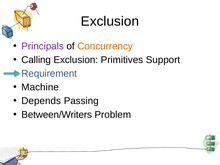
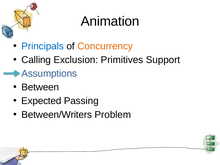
Exclusion at (110, 21): Exclusion -> Animation
Principals colour: purple -> blue
Requirement: Requirement -> Assumptions
Machine: Machine -> Between
Depends: Depends -> Expected
